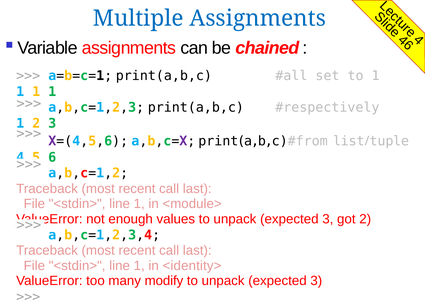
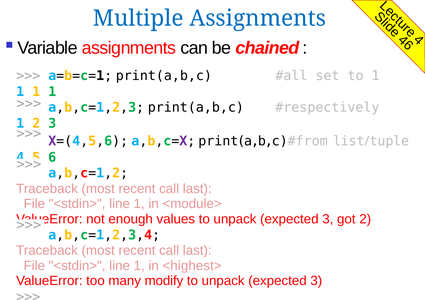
<identity>: <identity> -> <highest>
